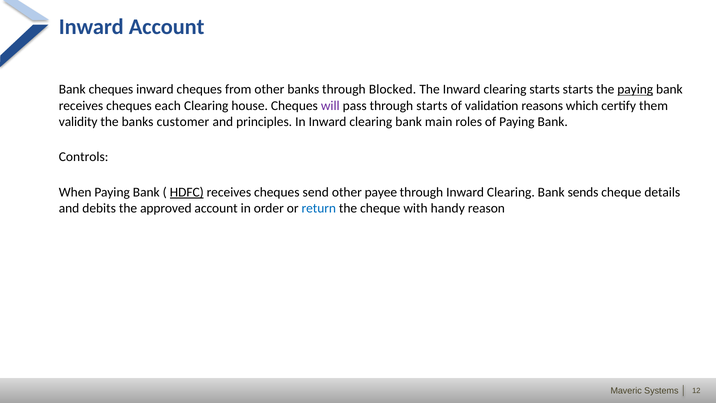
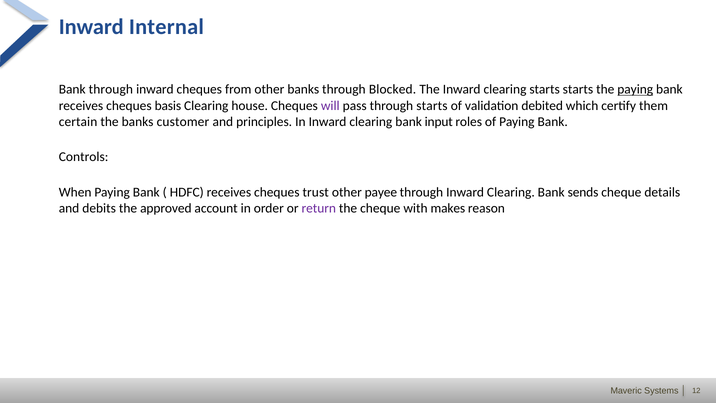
Inward Account: Account -> Internal
Bank cheques: cheques -> through
each: each -> basis
reasons: reasons -> debited
validity: validity -> certain
main: main -> input
HDFC underline: present -> none
send: send -> trust
return colour: blue -> purple
handy: handy -> makes
